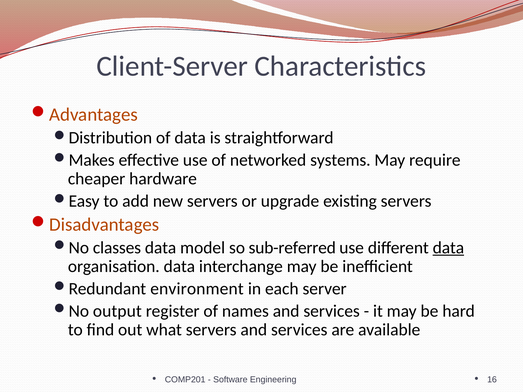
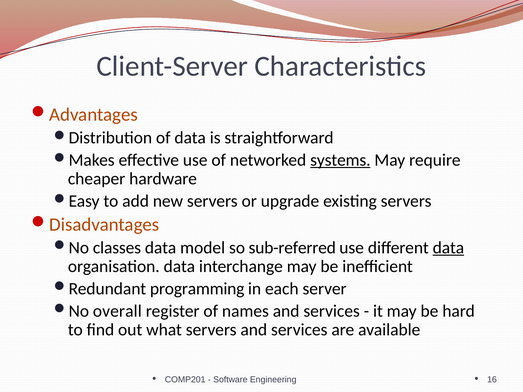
systems underline: none -> present
environment: environment -> programming
output: output -> overall
